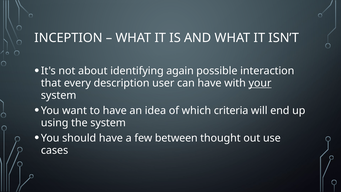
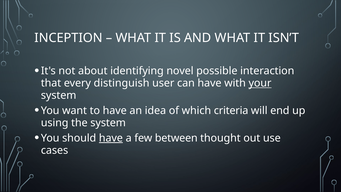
again: again -> novel
description: description -> distinguish
have at (111, 138) underline: none -> present
